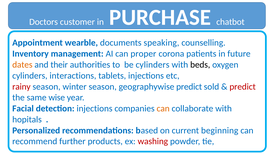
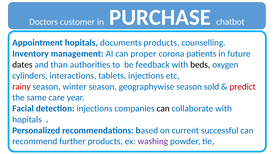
Appointment wearble: wearble -> hopitals
documents speaking: speaking -> products
dates colour: orange -> black
their: their -> than
be cylinders: cylinders -> feedback
geographywise predict: predict -> season
wise: wise -> care
can at (163, 109) colour: orange -> black
beginning: beginning -> successful
washing colour: red -> purple
